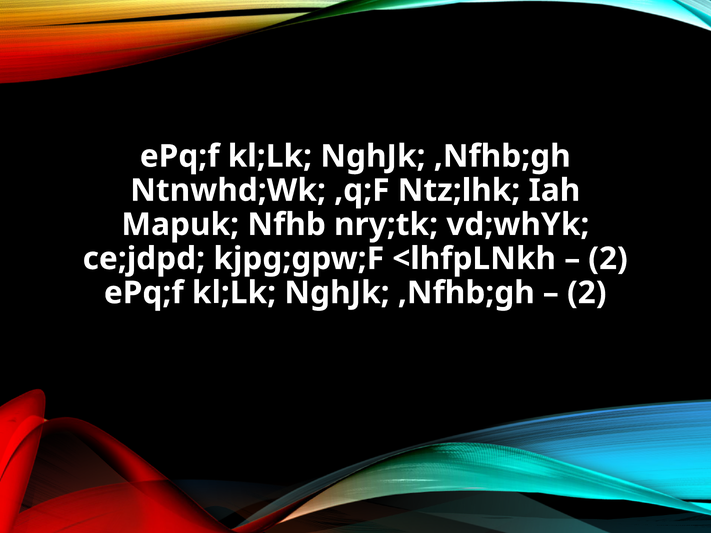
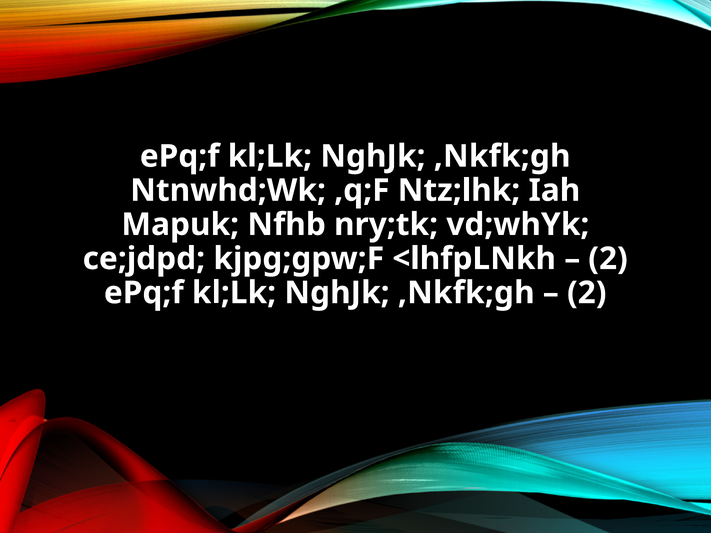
,Nfhb;gh at (502, 156): ,Nfhb;gh -> ,Nkfk;gh
,Nfhb;gh at (466, 293): ,Nfhb;gh -> ,Nkfk;gh
